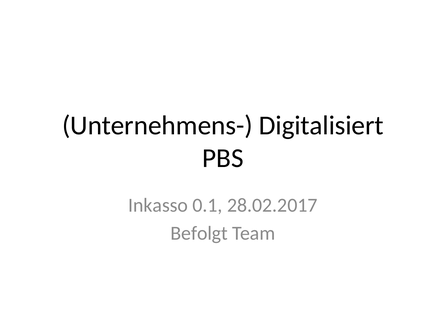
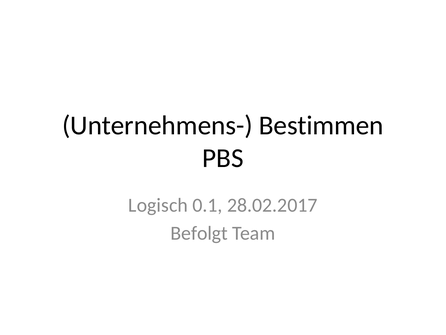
Digitalisiert: Digitalisiert -> Bestimmen
Inkasso: Inkasso -> Logisch
